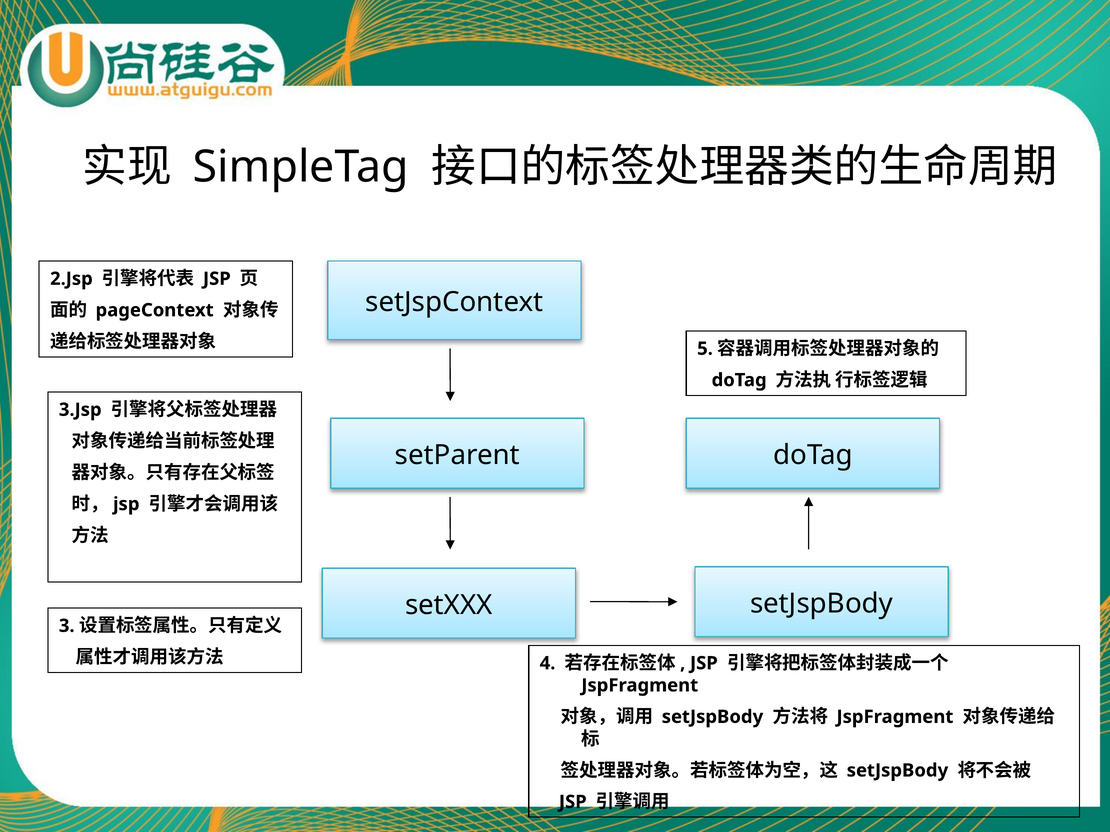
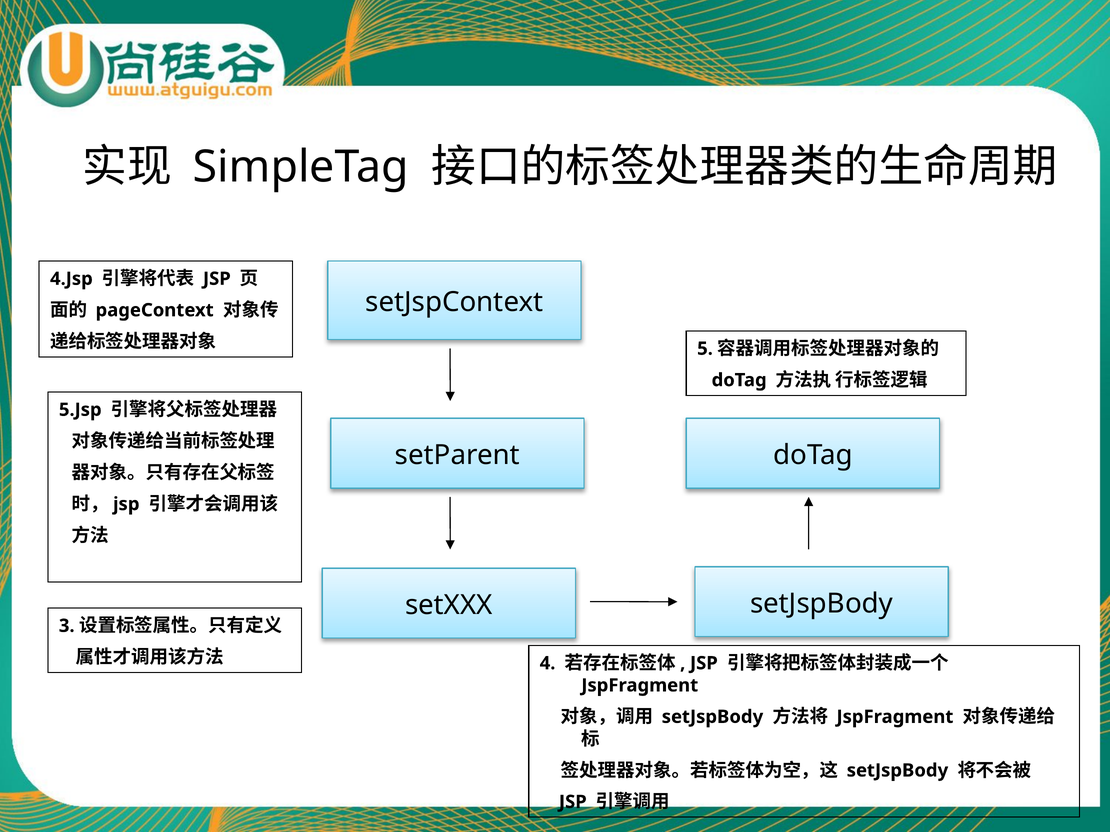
2.Jsp: 2.Jsp -> 4.Jsp
3.Jsp: 3.Jsp -> 5.Jsp
